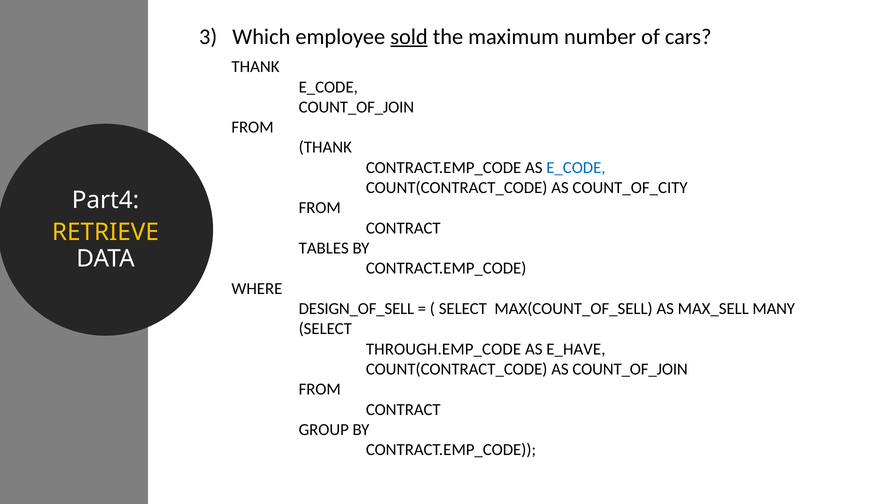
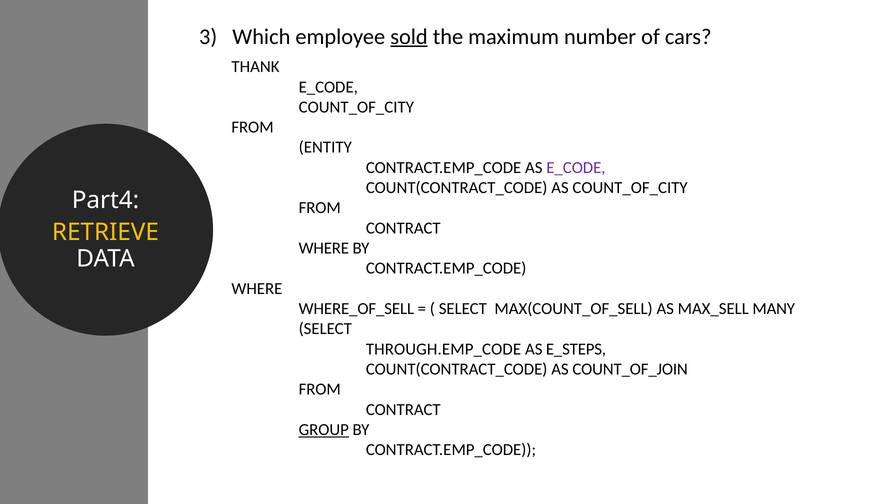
COUNT_OF_JOIN at (356, 107): COUNT_OF_JOIN -> COUNT_OF_CITY
THANK at (325, 147): THANK -> ENTITY
E_CODE at (576, 168) colour: blue -> purple
TABLES at (324, 248): TABLES -> WHERE
DESIGN_OF_SELL: DESIGN_OF_SELL -> WHERE_OF_SELL
E_HAVE: E_HAVE -> E_STEPS
GROUP underline: none -> present
